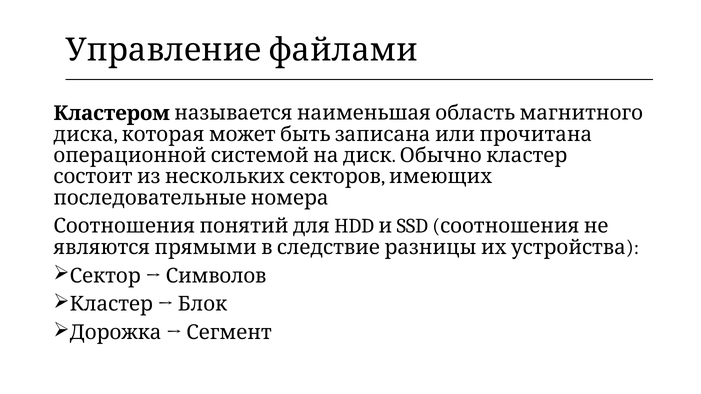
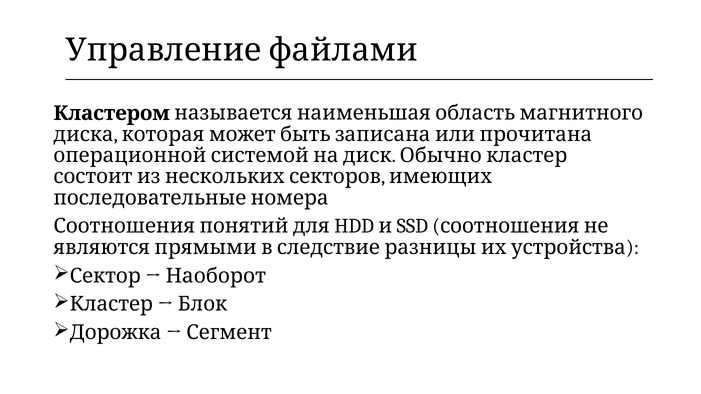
Символов: Символов -> Наоборот
